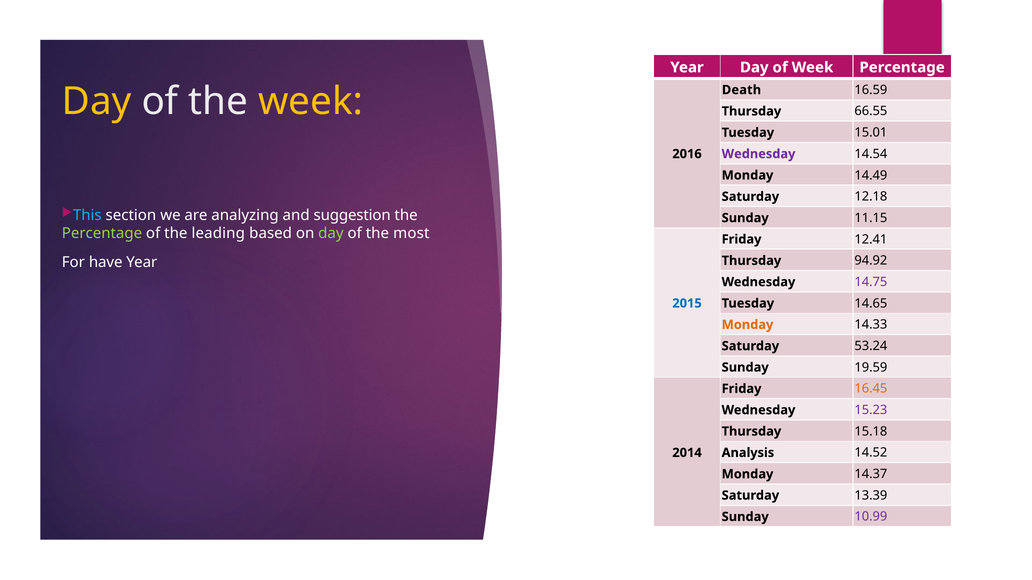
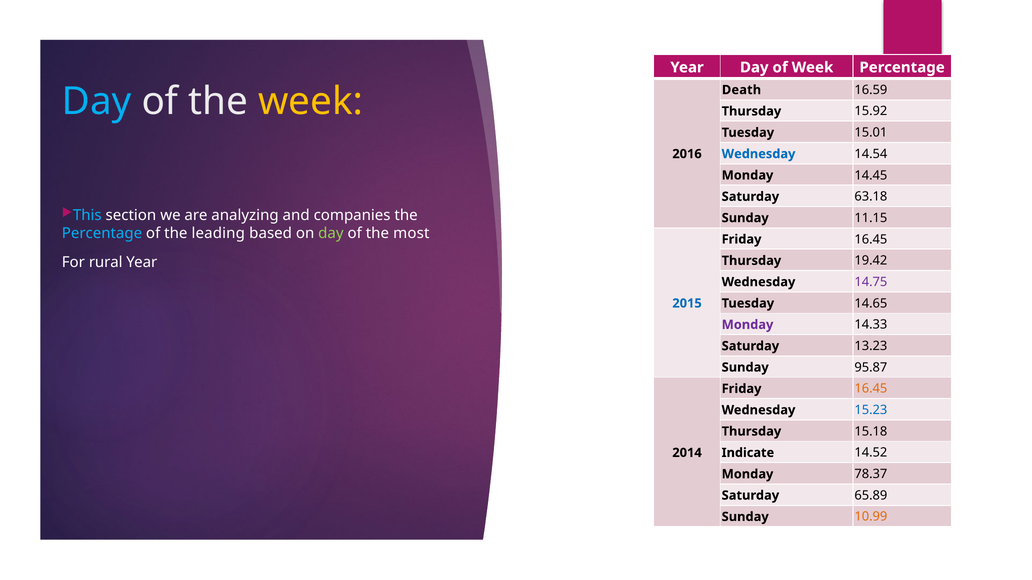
Day at (97, 101) colour: yellow -> light blue
66.55: 66.55 -> 15.92
Wednesday at (759, 154) colour: purple -> blue
14.49: 14.49 -> 14.45
12.18: 12.18 -> 63.18
suggestion: suggestion -> companies
Percentage at (102, 233) colour: light green -> light blue
12.41 at (871, 239): 12.41 -> 16.45
have: have -> rural
94.92: 94.92 -> 19.42
Monday at (747, 325) colour: orange -> purple
53.24: 53.24 -> 13.23
19.59: 19.59 -> 95.87
15.23 colour: purple -> blue
Analysis: Analysis -> Indicate
14.37: 14.37 -> 78.37
13.39: 13.39 -> 65.89
10.99 colour: purple -> orange
